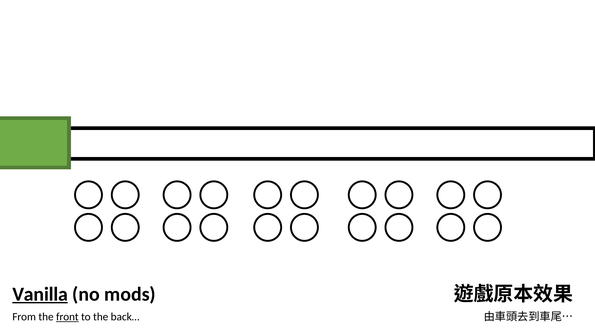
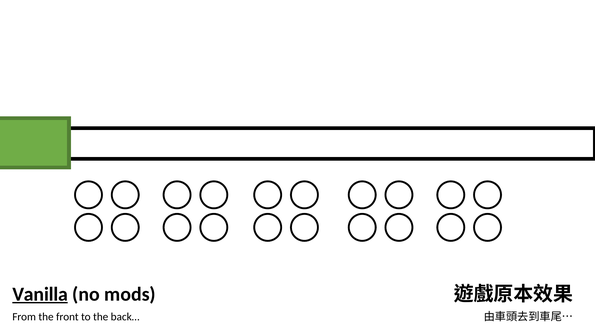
front underline: present -> none
